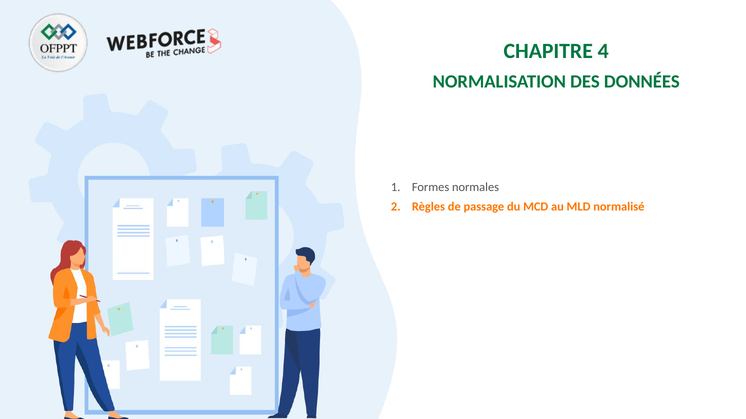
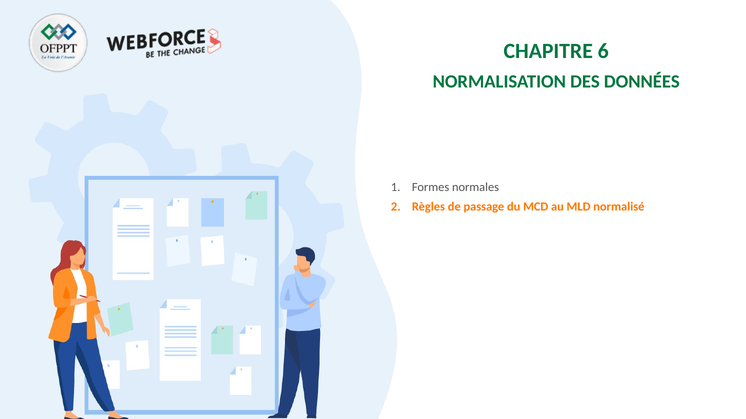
4: 4 -> 6
